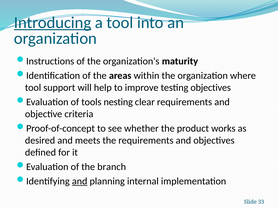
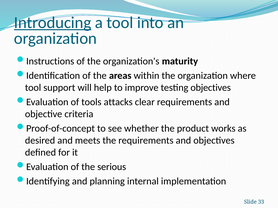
nesting: nesting -> attacks
branch: branch -> serious
and at (80, 182) underline: present -> none
